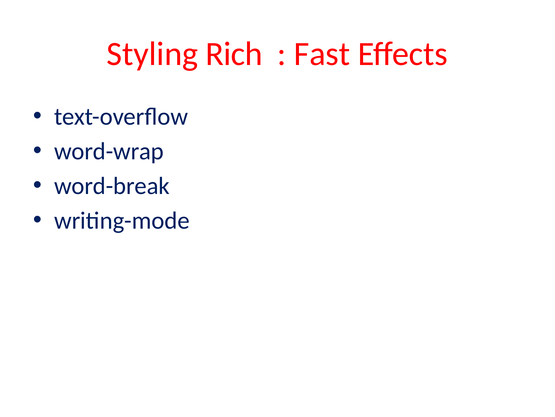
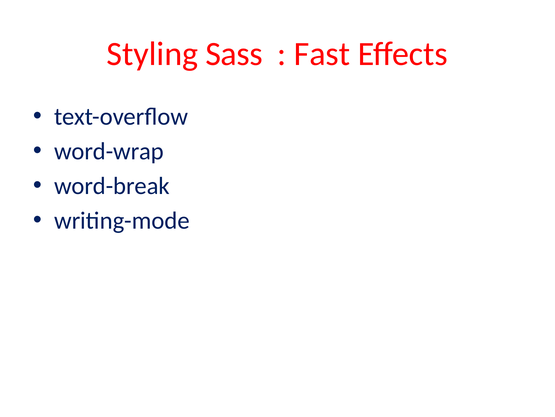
Rich: Rich -> Sass
